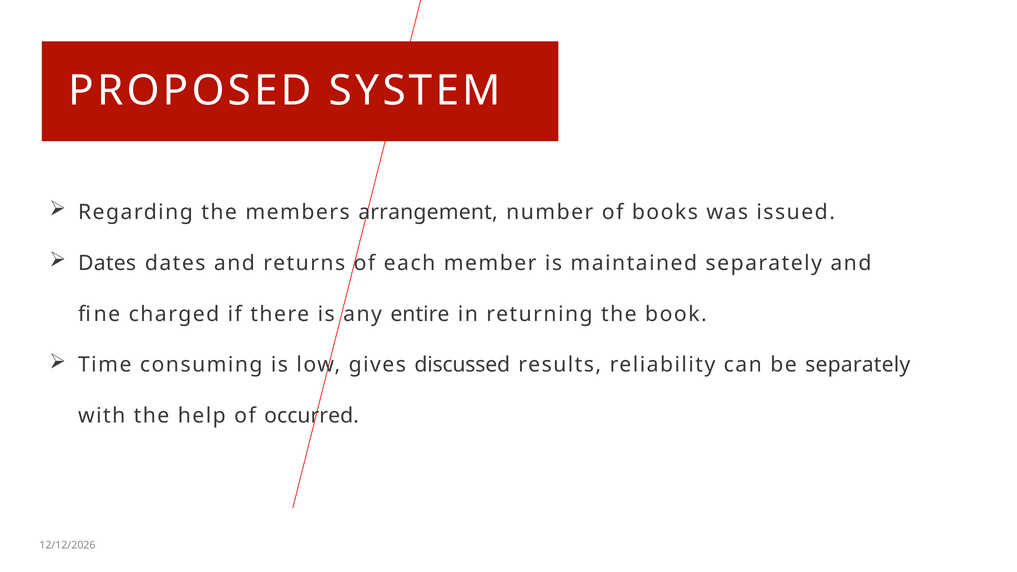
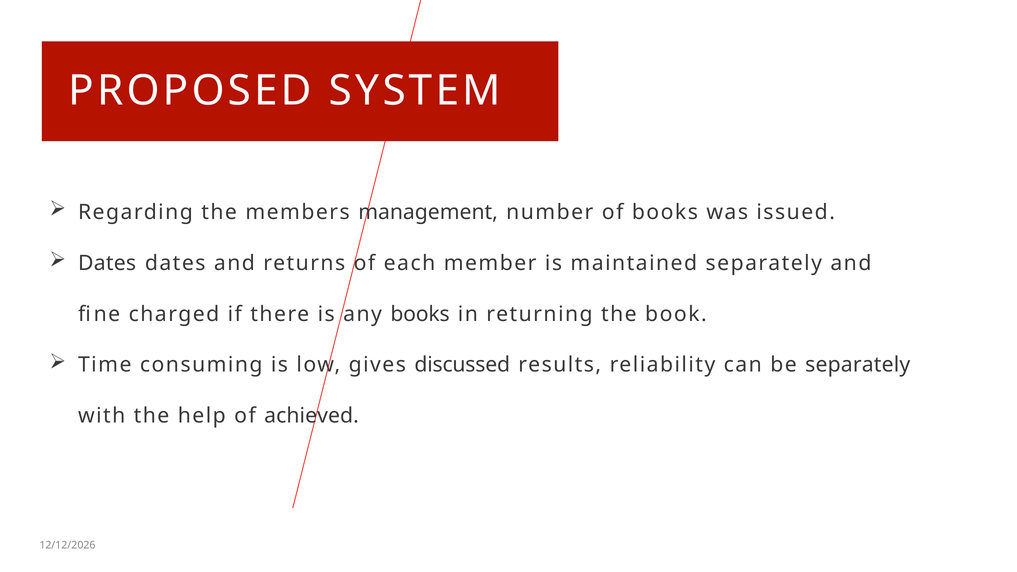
arrangement: arrangement -> management
any entire: entire -> books
occurred: occurred -> achieved
